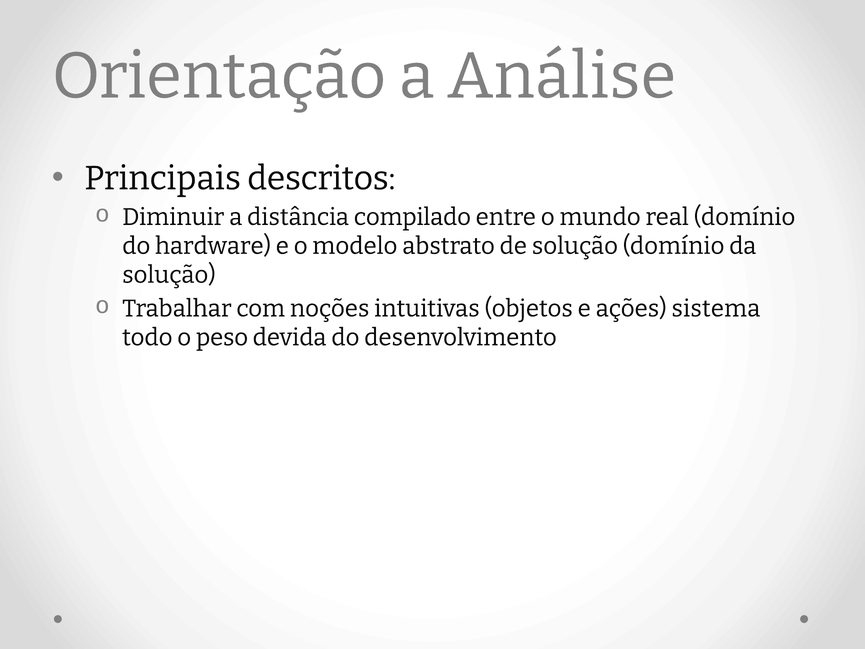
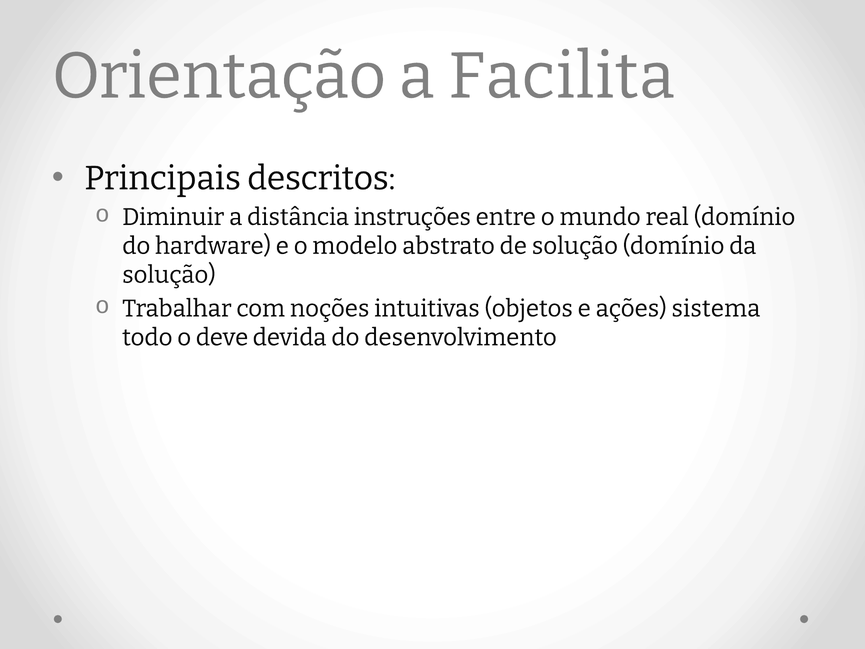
Análise: Análise -> Facilita
compilado: compilado -> instruções
peso: peso -> deve
